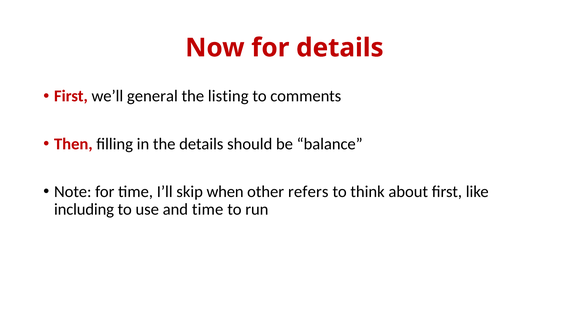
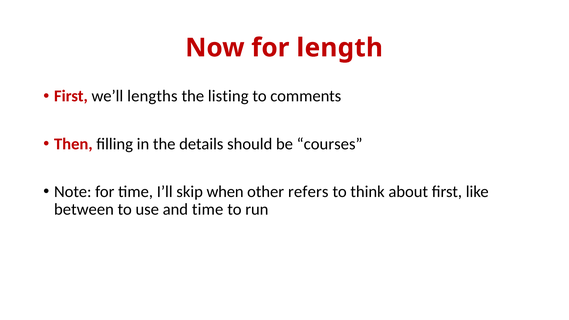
for details: details -> length
general: general -> lengths
balance: balance -> courses
including: including -> between
